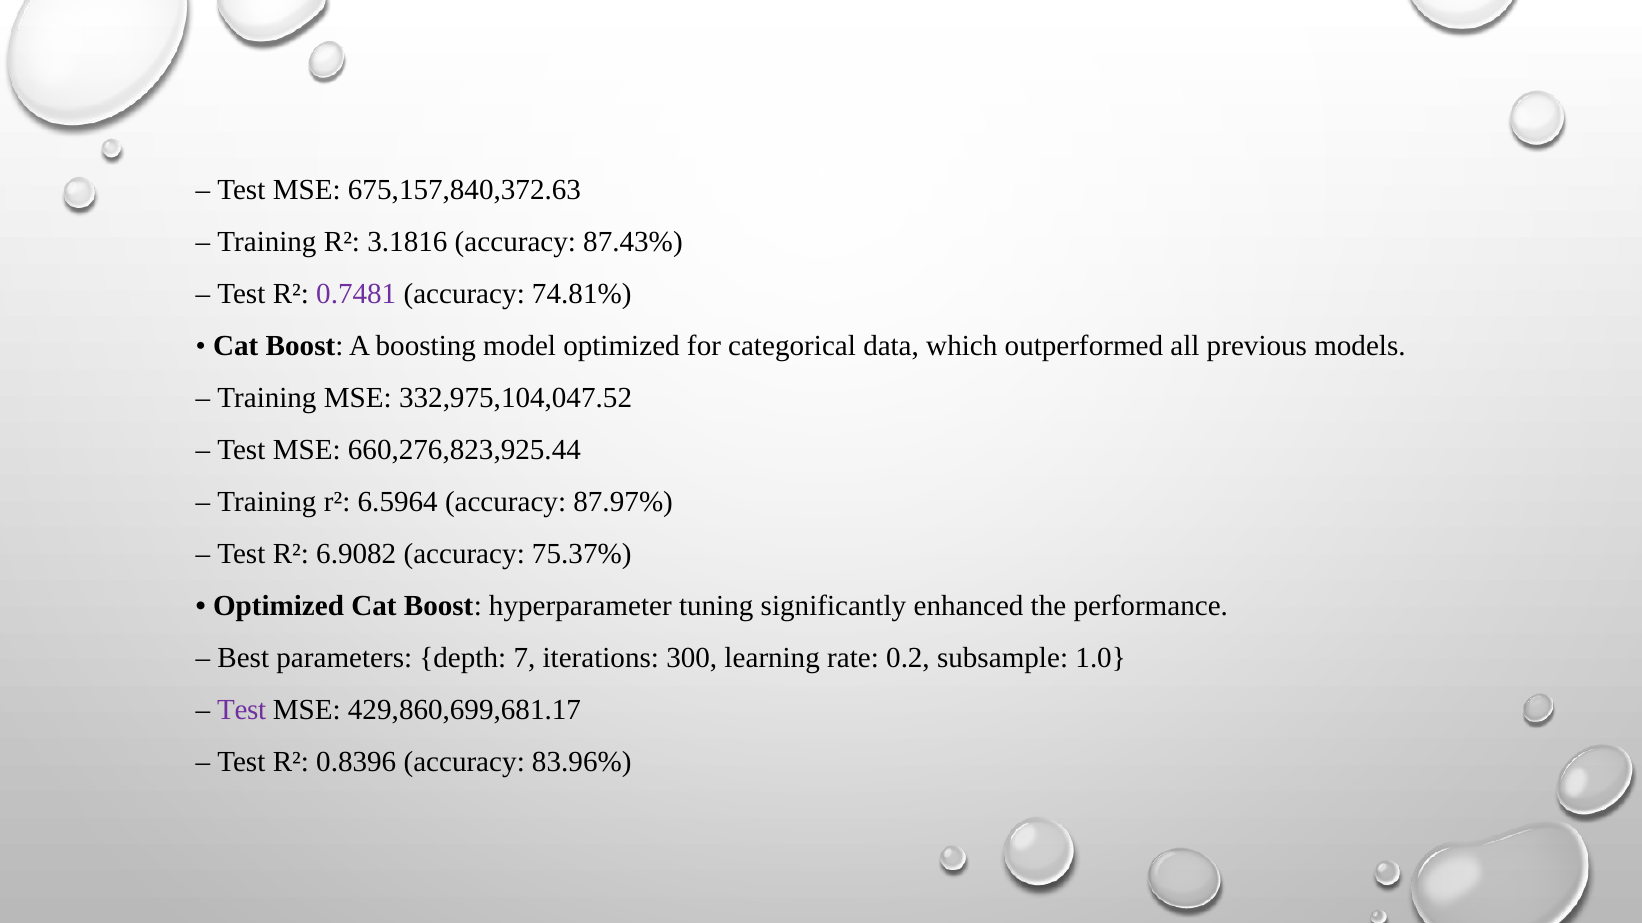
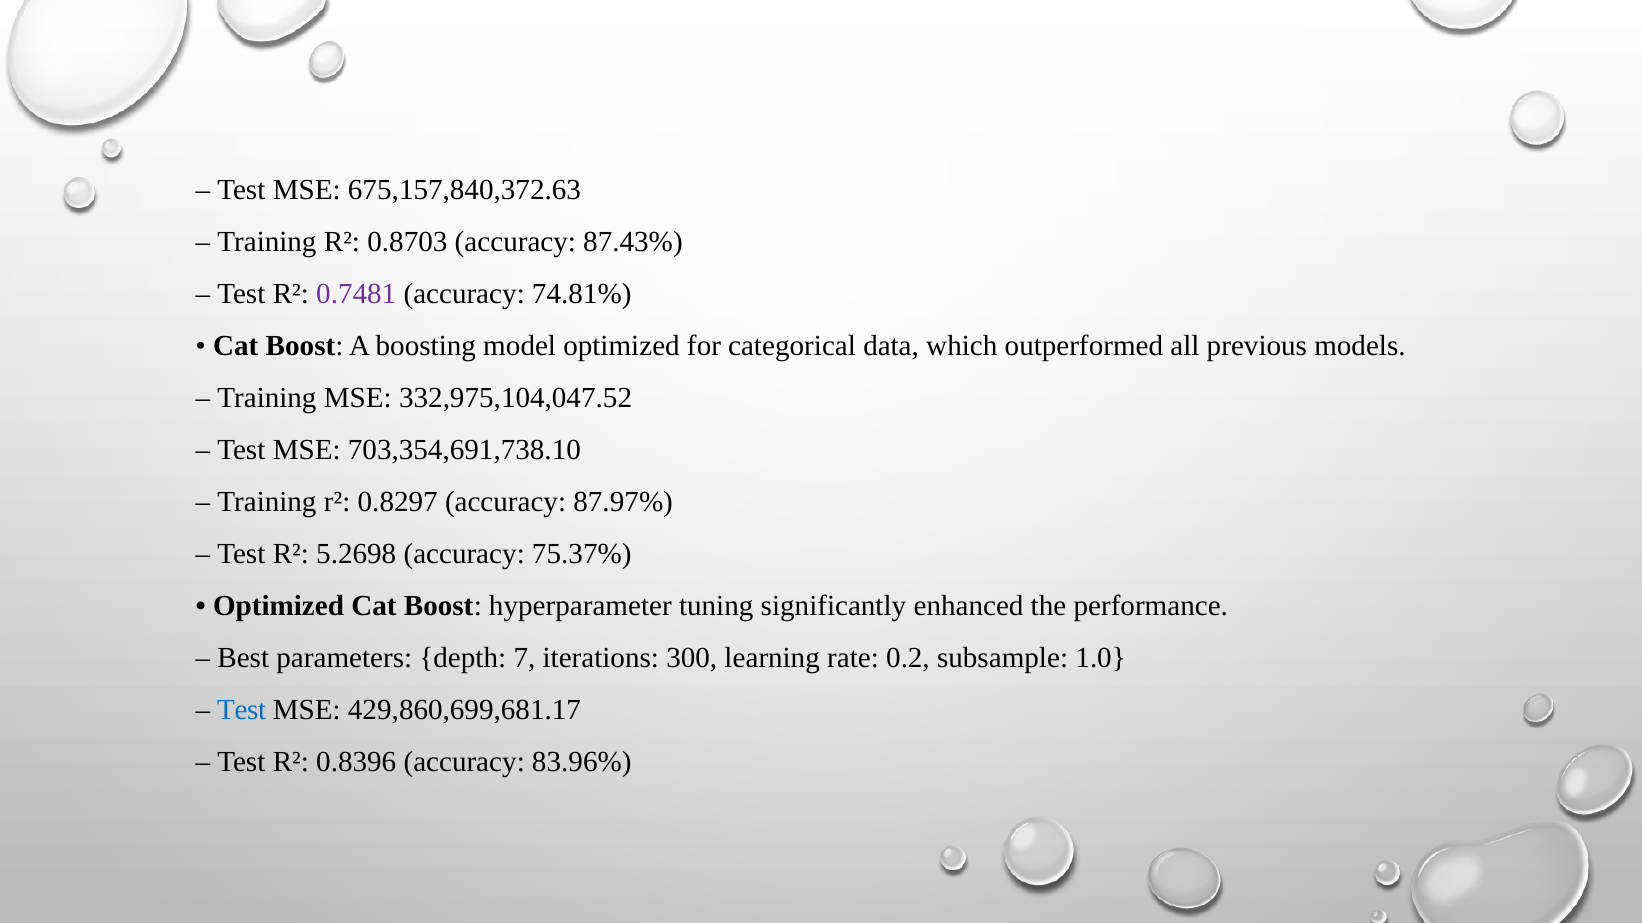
3.1816: 3.1816 -> 0.8703
660,276,823,925.44: 660,276,823,925.44 -> 703,354,691,738.10
6.5964: 6.5964 -> 0.8297
6.9082: 6.9082 -> 5.2698
Test at (242, 711) colour: purple -> blue
